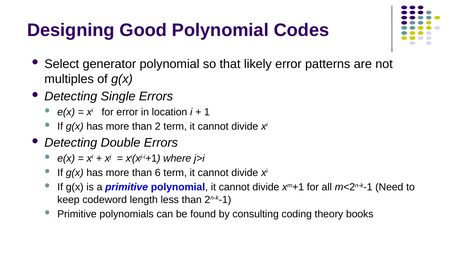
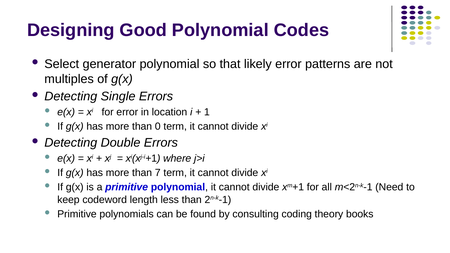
2: 2 -> 0
6: 6 -> 7
